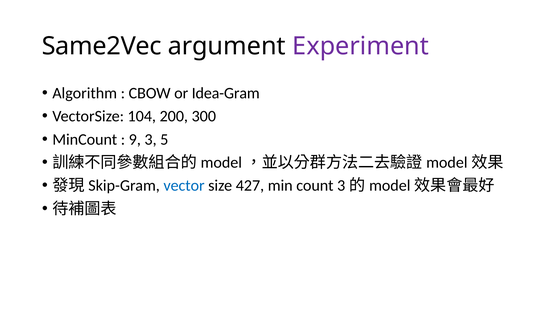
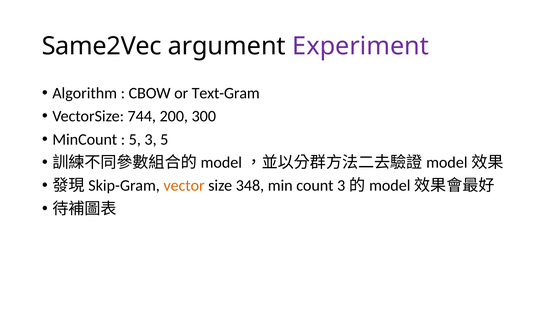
Idea-Gram: Idea-Gram -> Text-Gram
104: 104 -> 744
9 at (135, 139): 9 -> 5
vector colour: blue -> orange
427: 427 -> 348
